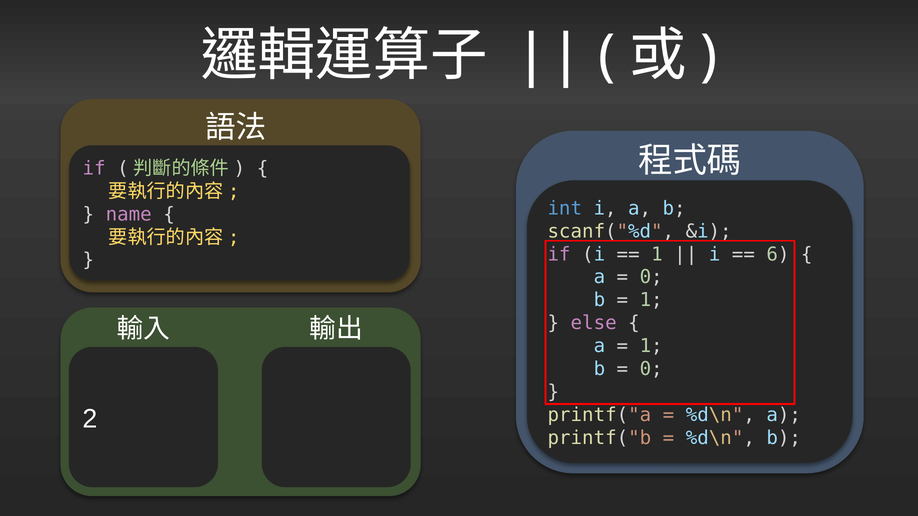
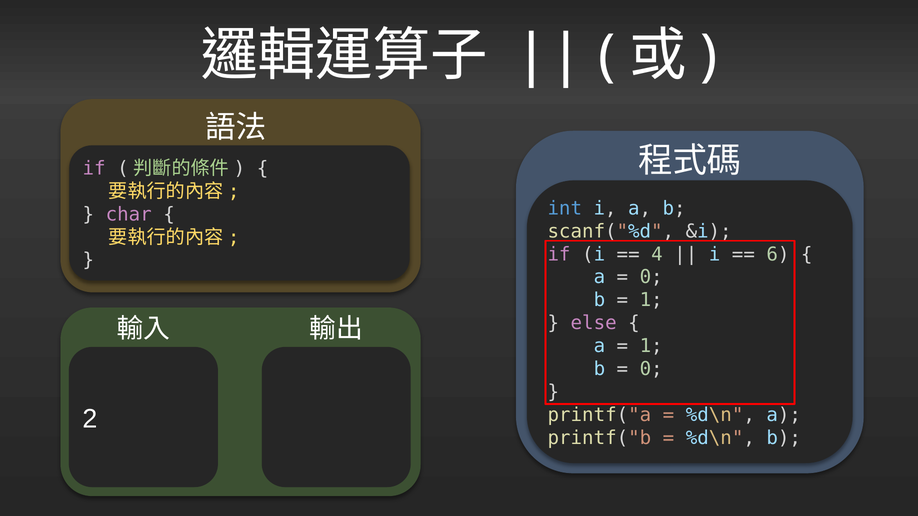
name: name -> char
1 at (657, 254): 1 -> 4
